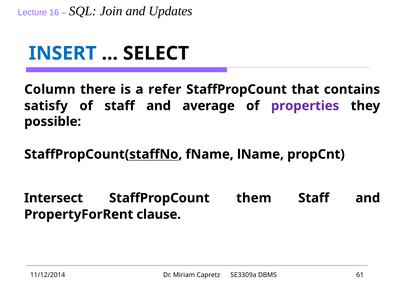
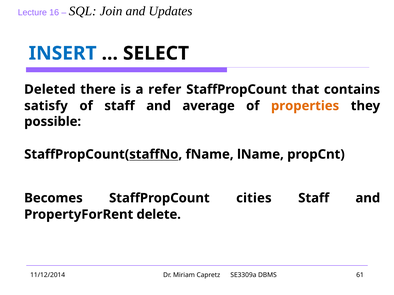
Column: Column -> Deleted
properties colour: purple -> orange
Intersect: Intersect -> Becomes
them: them -> cities
clause: clause -> delete
